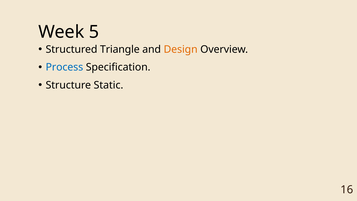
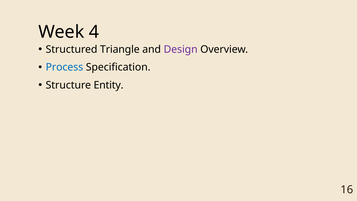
5: 5 -> 4
Design colour: orange -> purple
Static: Static -> Entity
